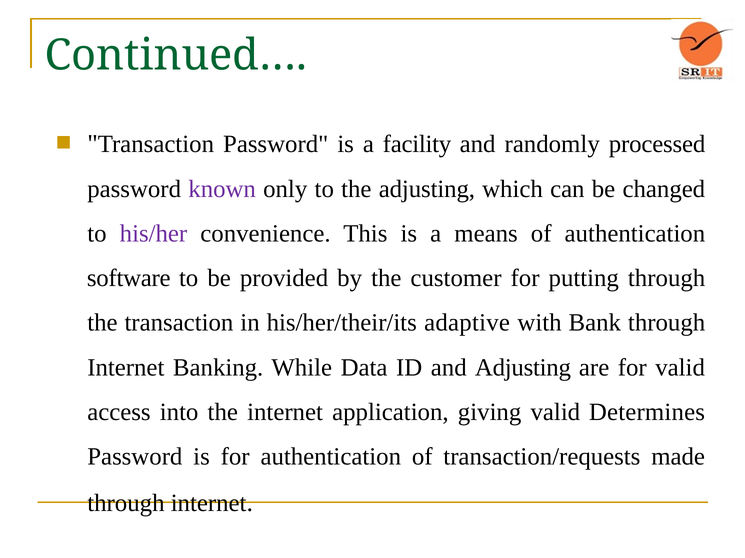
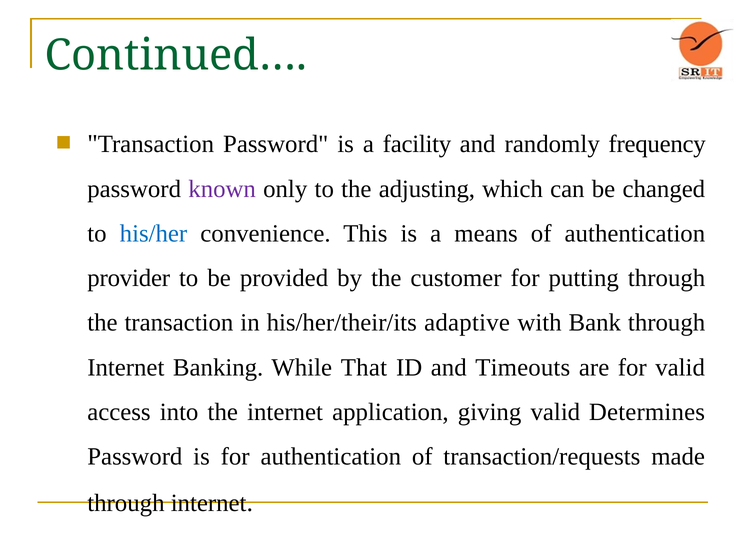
processed: processed -> frequency
his/her colour: purple -> blue
software: software -> provider
Data: Data -> That
and Adjusting: Adjusting -> Timeouts
